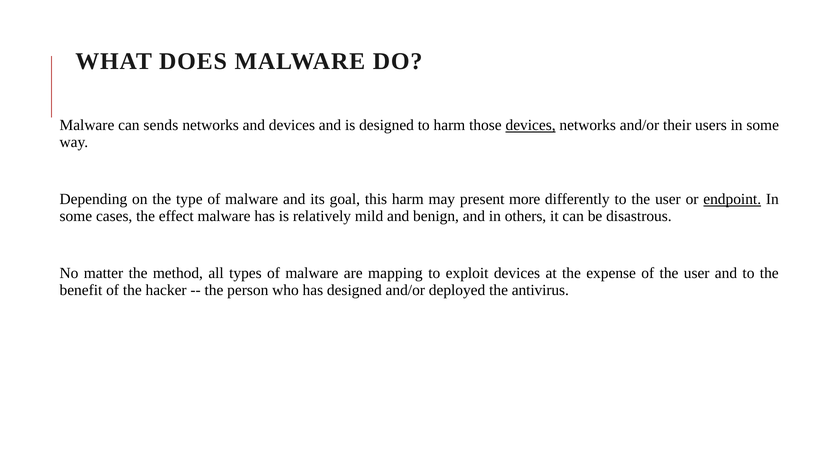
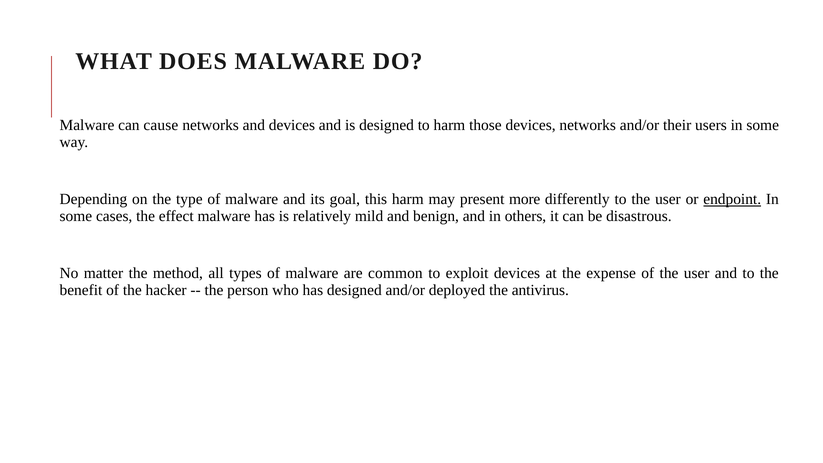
sends: sends -> cause
devices at (531, 125) underline: present -> none
mapping: mapping -> common
